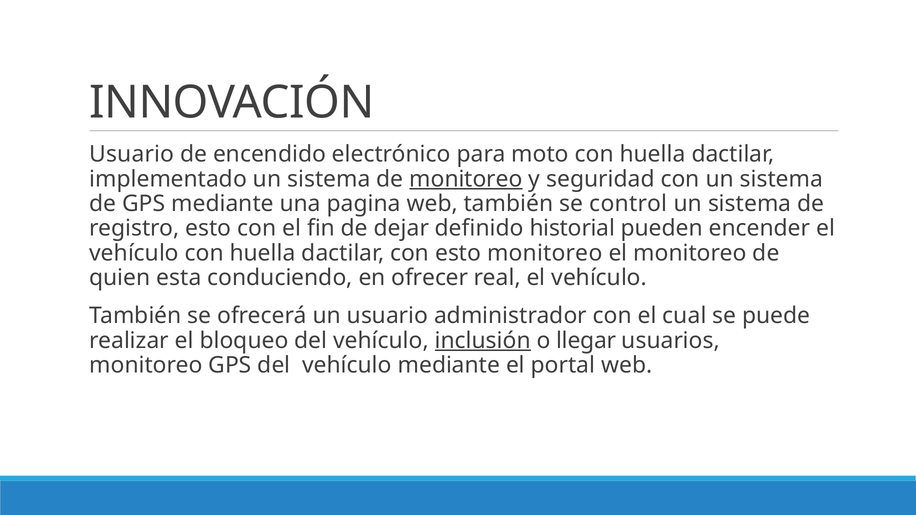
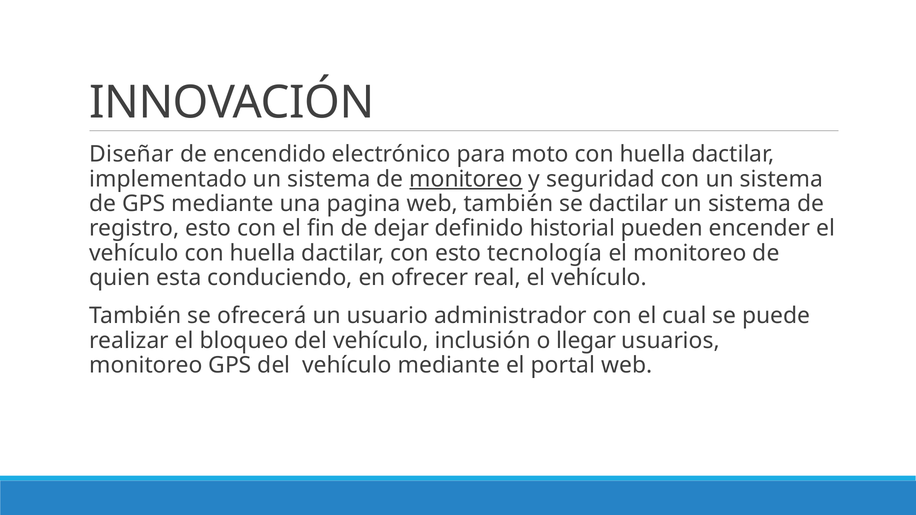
Usuario at (132, 154): Usuario -> Diseñar
se control: control -> dactilar
esto monitoreo: monitoreo -> tecnología
inclusión underline: present -> none
